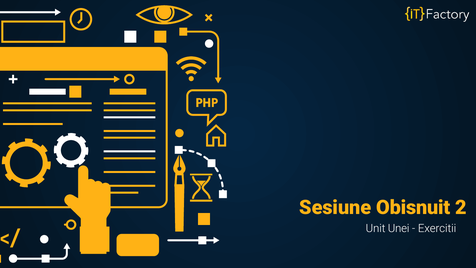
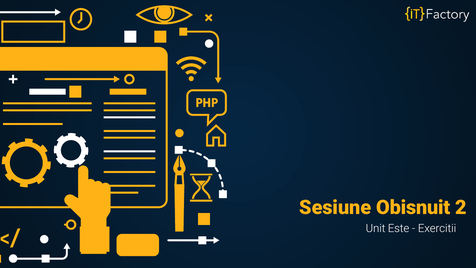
Unei: Unei -> Este
